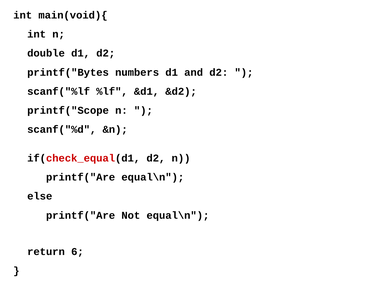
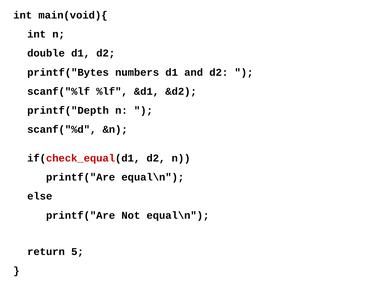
printf("Scope: printf("Scope -> printf("Depth
6: 6 -> 5
